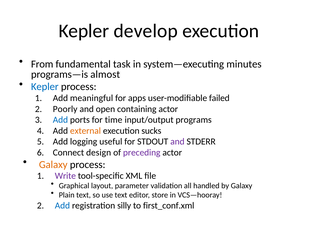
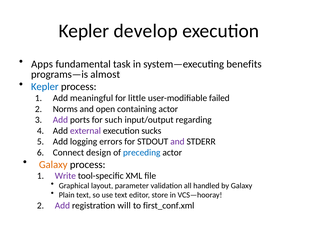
From: From -> Apps
minutes: minutes -> benefits
apps: apps -> little
Poorly: Poorly -> Norms
Add at (60, 120) colour: blue -> purple
time: time -> such
programs: programs -> regarding
external colour: orange -> purple
useful: useful -> errors
preceding colour: purple -> blue
Add at (62, 205) colour: blue -> purple
silly: silly -> will
